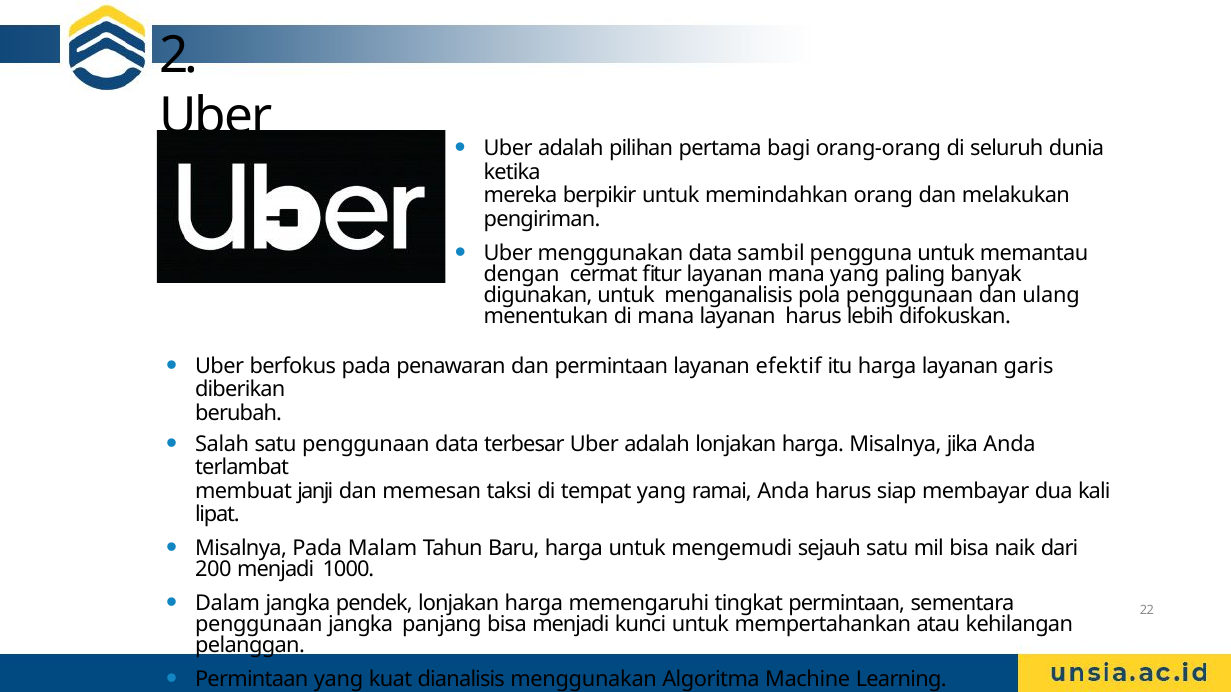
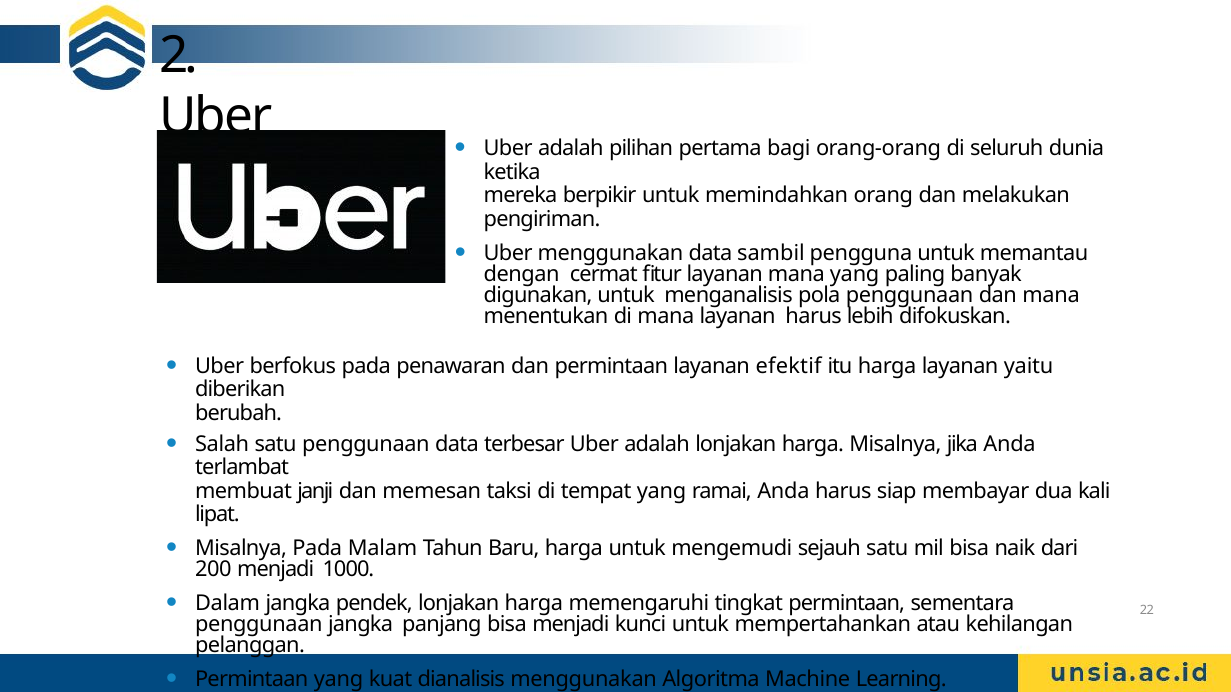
dan ulang: ulang -> mana
garis: garis -> yaitu
